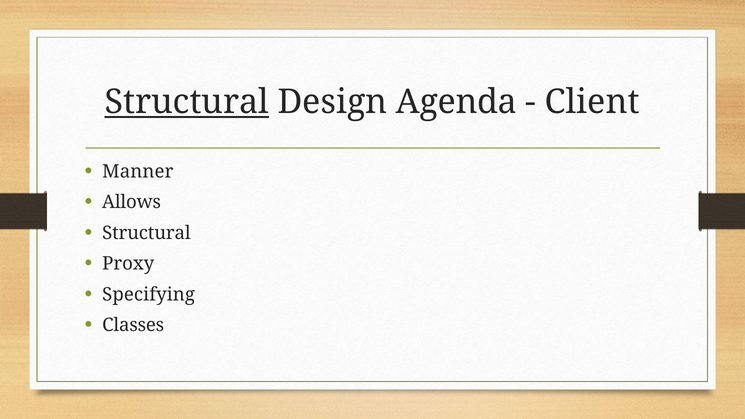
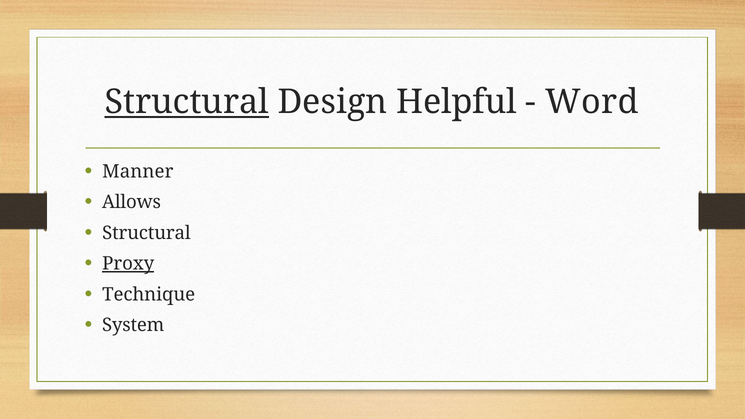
Agenda: Agenda -> Helpful
Client: Client -> Word
Proxy underline: none -> present
Specifying: Specifying -> Technique
Classes: Classes -> System
